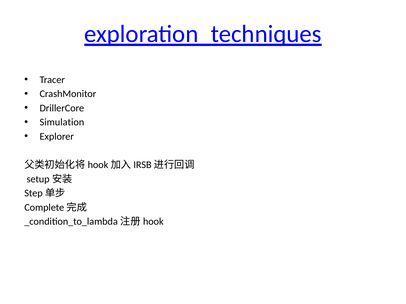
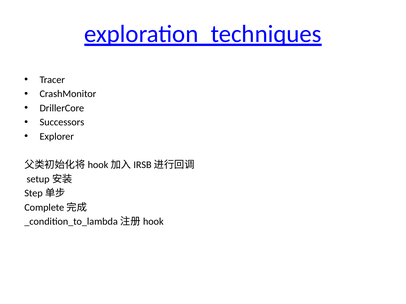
Simulation: Simulation -> Successors
